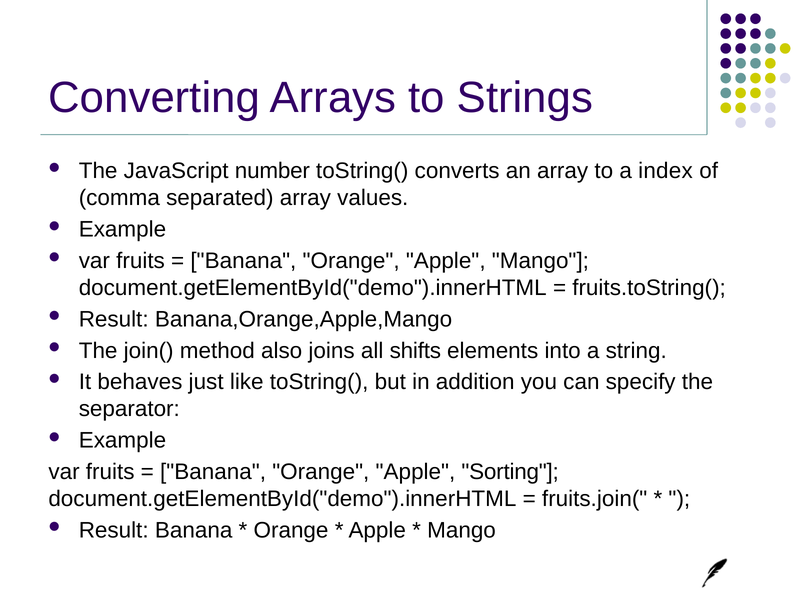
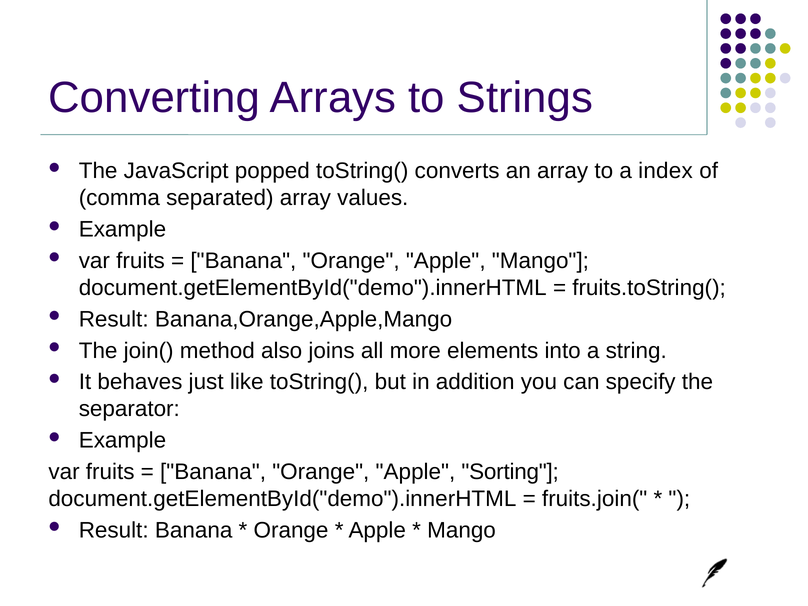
number: number -> popped
shifts: shifts -> more
